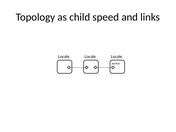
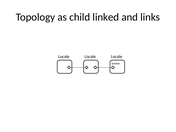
speed: speed -> linked
